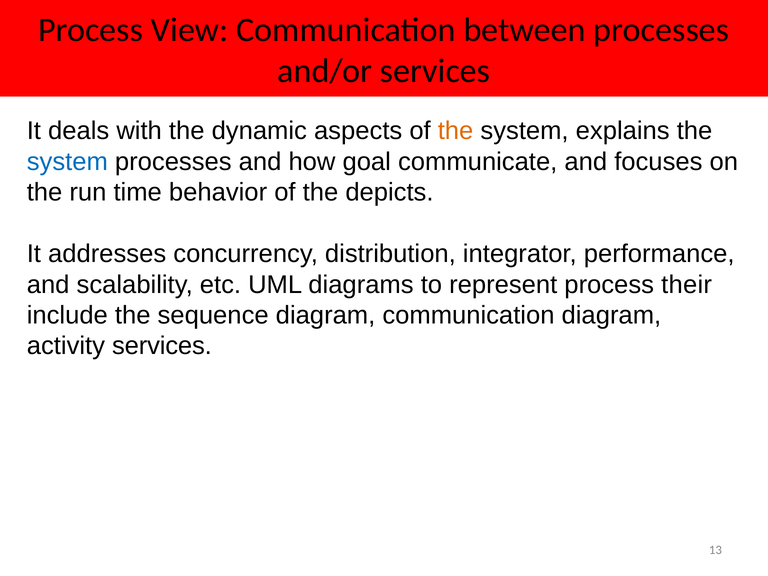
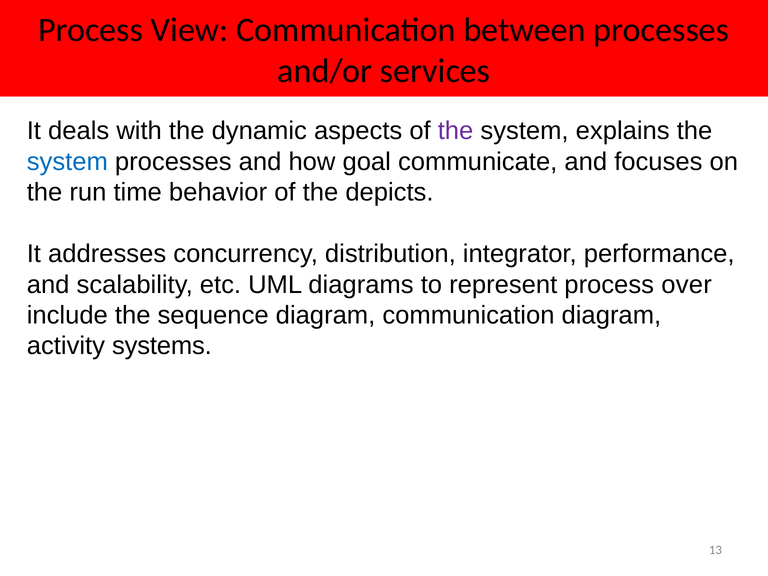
the at (456, 131) colour: orange -> purple
their: their -> over
activity services: services -> systems
